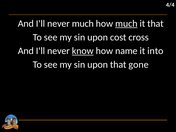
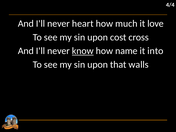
never much: much -> heart
much at (126, 24) underline: present -> none
it that: that -> love
gone: gone -> walls
